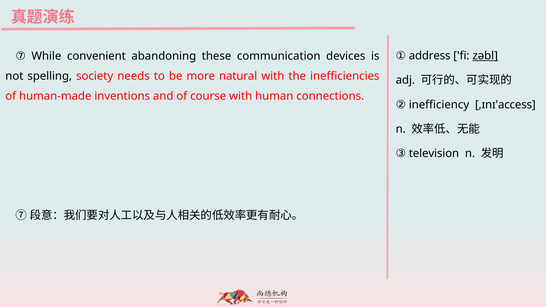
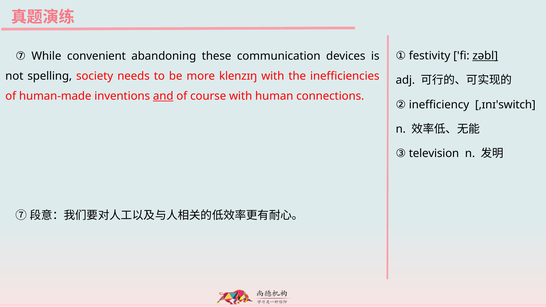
address: address -> festivity
natural: natural -> klenzɪŋ
and underline: none -> present
,ɪnɪ'access: ,ɪnɪ'access -> ,ɪnɪ'switch
